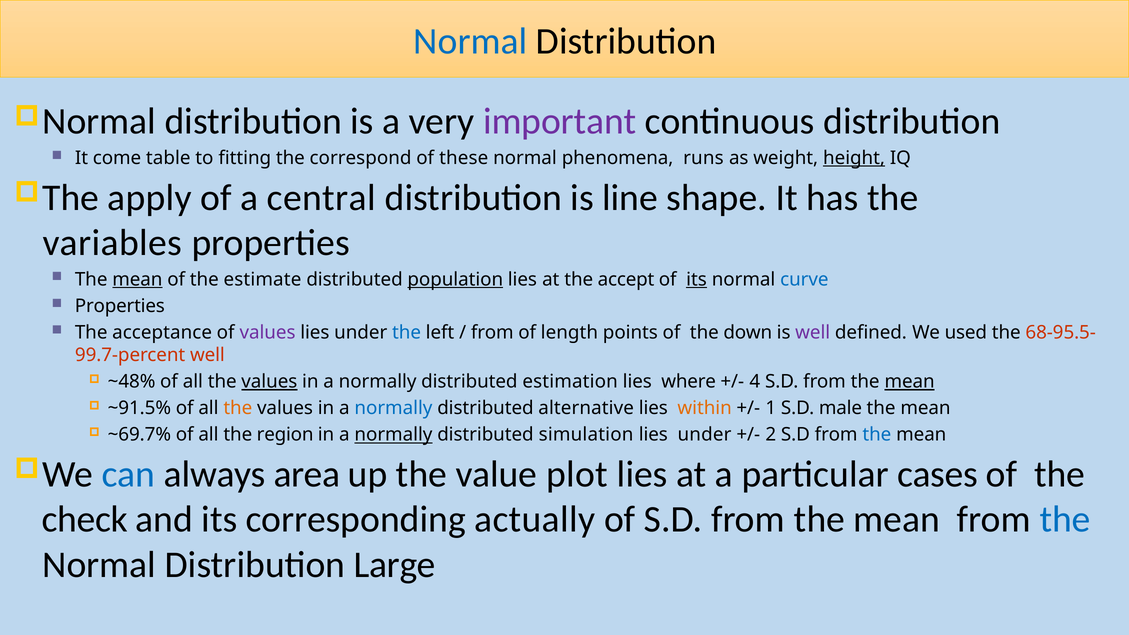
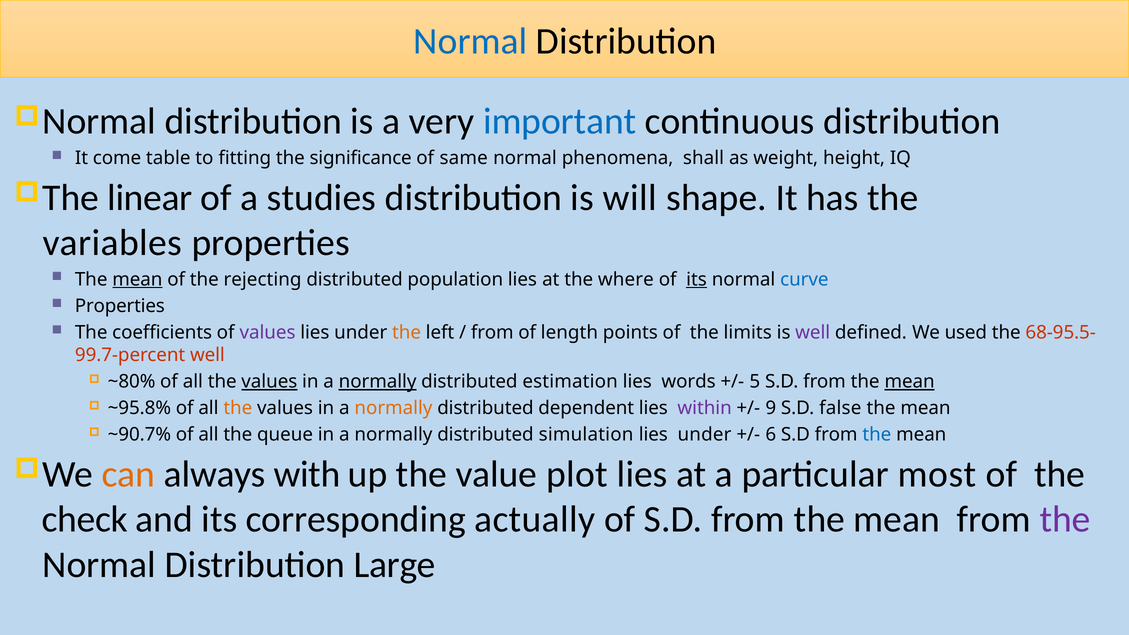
important colour: purple -> blue
correspond: correspond -> significance
these: these -> same
runs: runs -> shall
height underline: present -> none
apply: apply -> linear
central: central -> studies
line: line -> will
estimate: estimate -> rejecting
population underline: present -> none
accept: accept -> where
acceptance: acceptance -> coefficients
the at (407, 333) colour: blue -> orange
down: down -> limits
~48%: ~48% -> ~80%
normally at (378, 382) underline: none -> present
where: where -> words
4: 4 -> 5
~91.5%: ~91.5% -> ~95.8%
normally at (393, 408) colour: blue -> orange
alternative: alternative -> dependent
within colour: orange -> purple
1: 1 -> 9
male: male -> false
~69.7%: ~69.7% -> ~90.7%
region: region -> queue
normally at (393, 435) underline: present -> none
2: 2 -> 6
can colour: blue -> orange
area: area -> with
cases: cases -> most
the at (1065, 520) colour: blue -> purple
